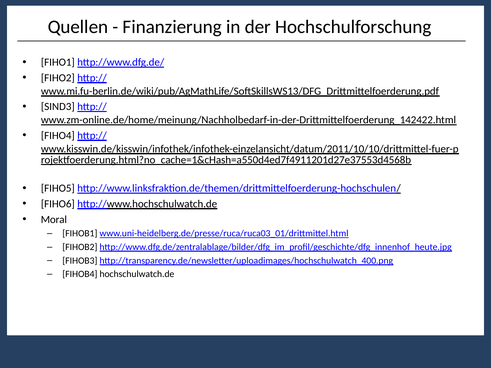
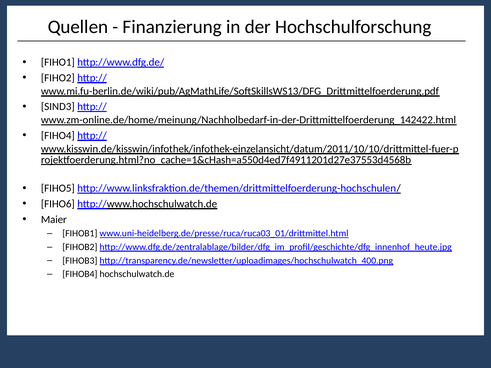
Moral: Moral -> Maier
